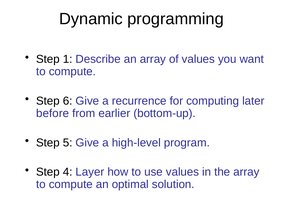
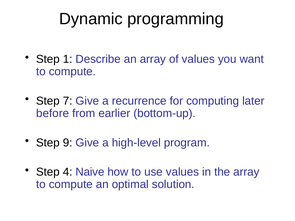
6: 6 -> 7
5: 5 -> 9
Layer: Layer -> Naive
